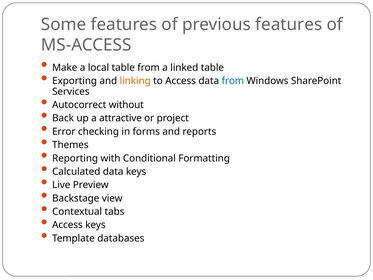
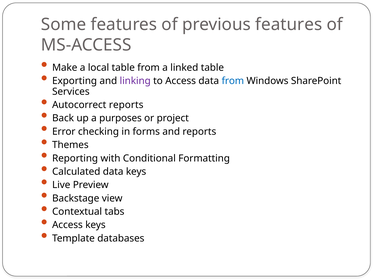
linking colour: orange -> purple
Autocorrect without: without -> reports
attractive: attractive -> purposes
